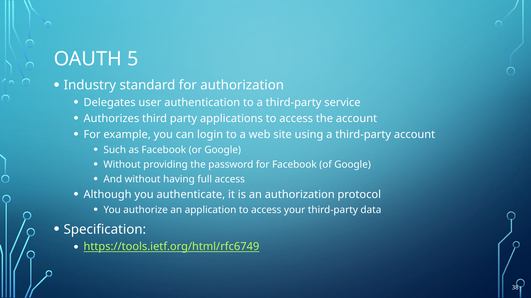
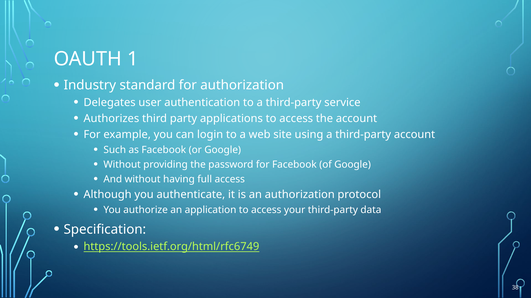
5: 5 -> 1
